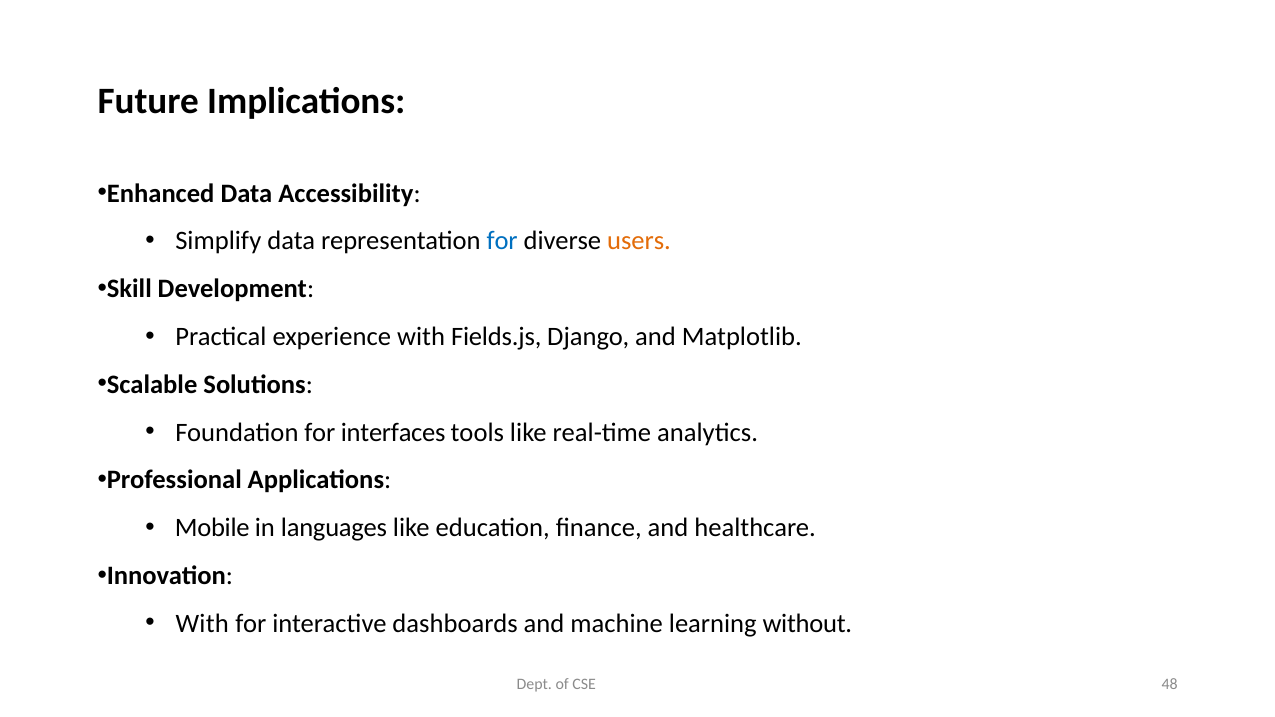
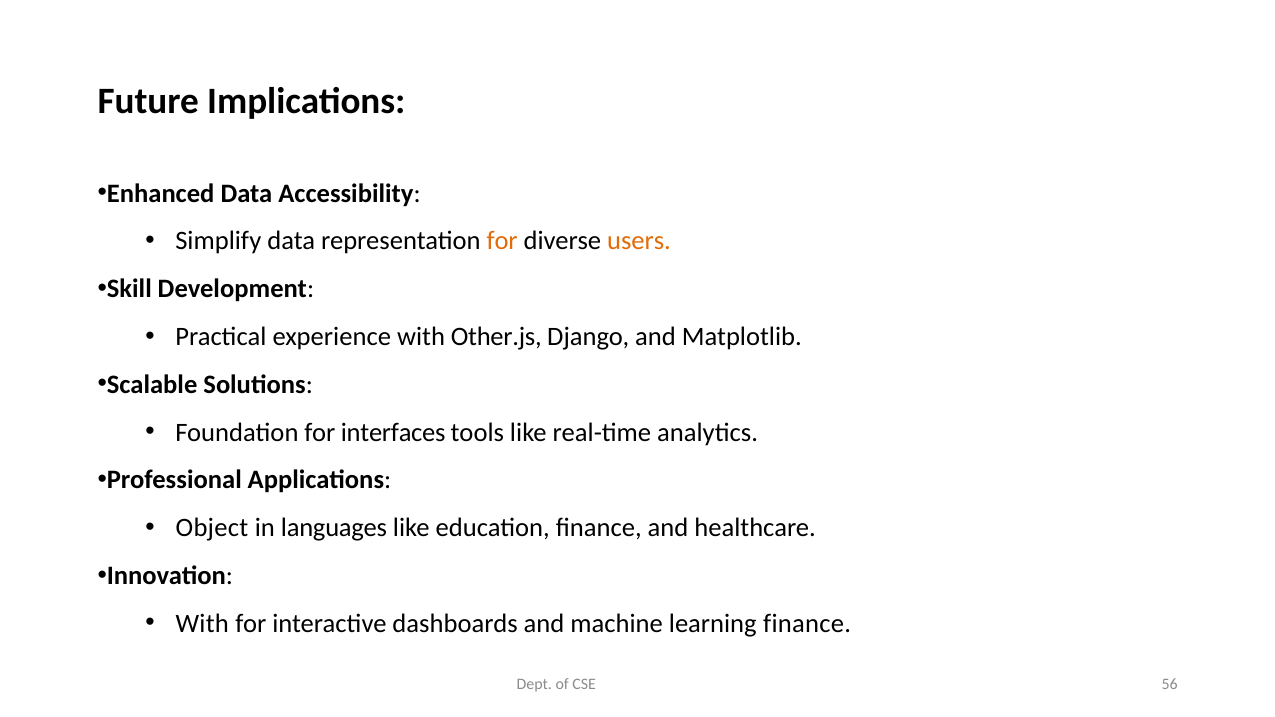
for at (502, 241) colour: blue -> orange
Fields.js: Fields.js -> Other.js
Mobile: Mobile -> Object
learning without: without -> finance
48: 48 -> 56
